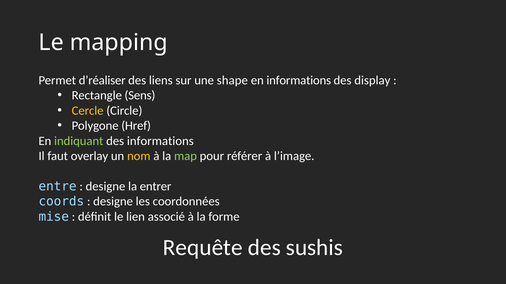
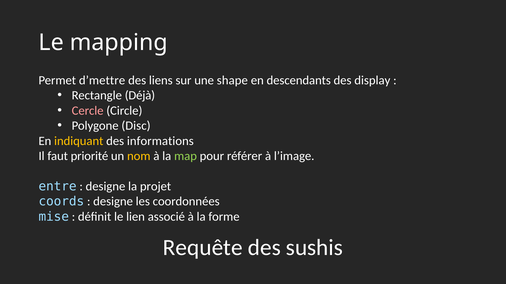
d’réaliser: d’réaliser -> d’mettre
en informations: informations -> descendants
Sens: Sens -> Déjà
Cercle colour: yellow -> pink
Href: Href -> Disc
indiquant colour: light green -> yellow
overlay: overlay -> priorité
entrer: entrer -> projet
